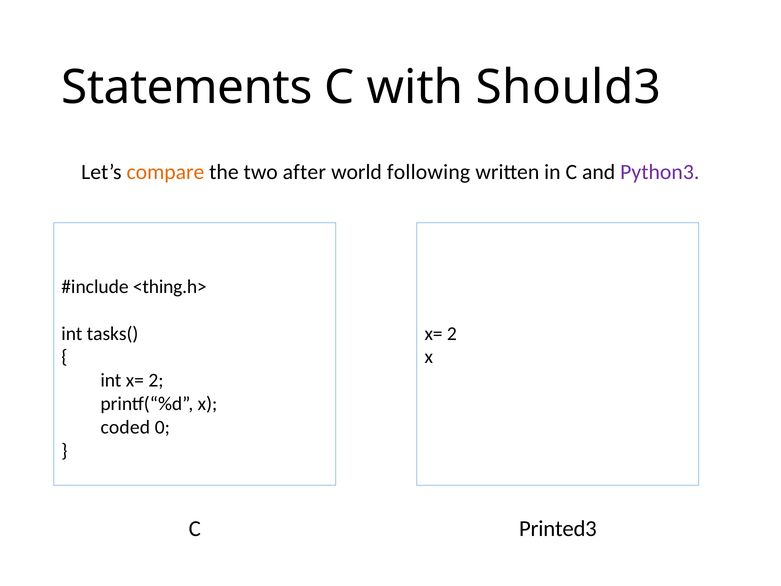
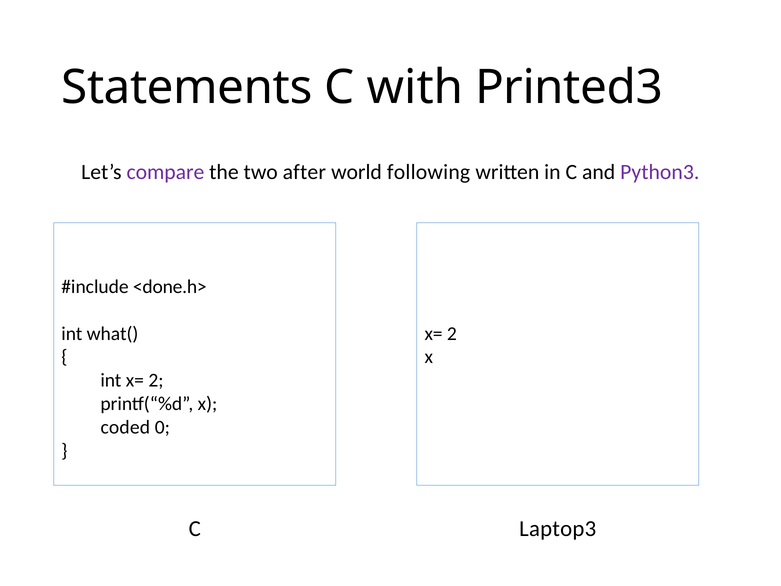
Should3: Should3 -> Printed3
compare colour: orange -> purple
<thing.h>: <thing.h> -> <done.h>
tasks(: tasks( -> what(
Printed3: Printed3 -> Laptop3
